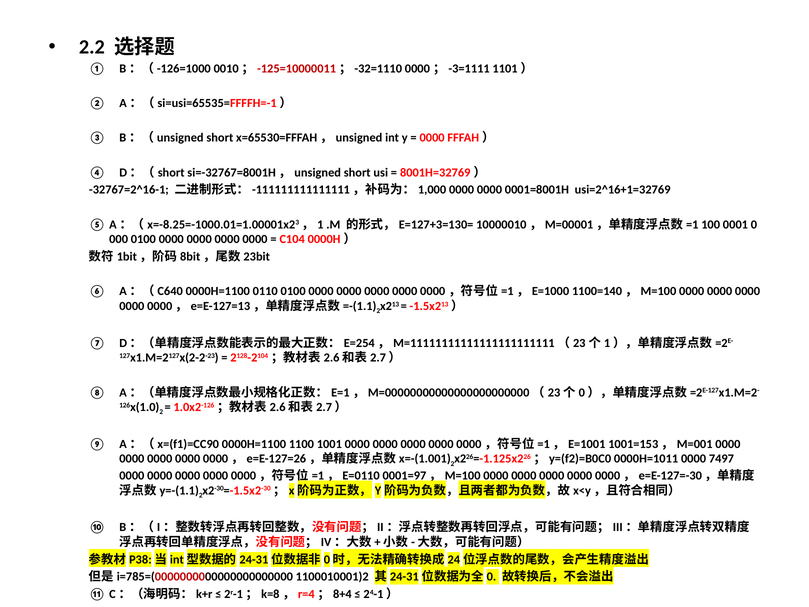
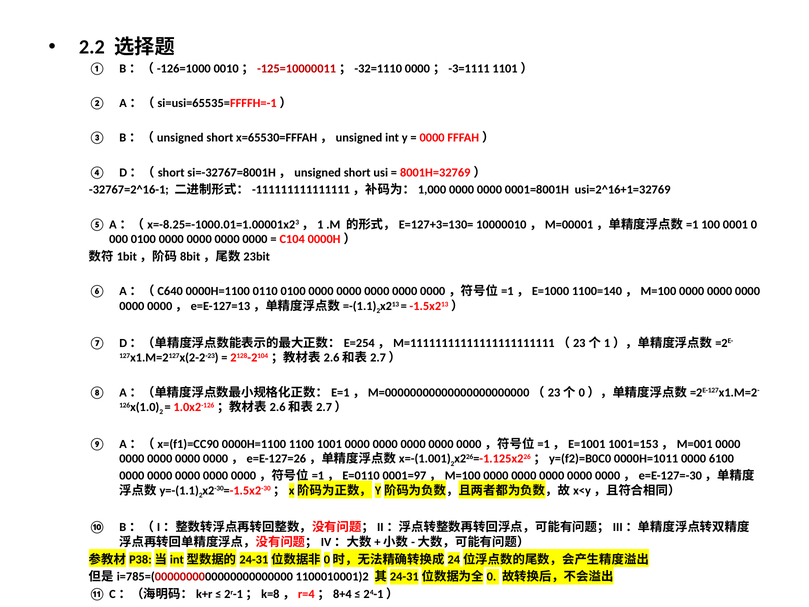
7497: 7497 -> 6100
